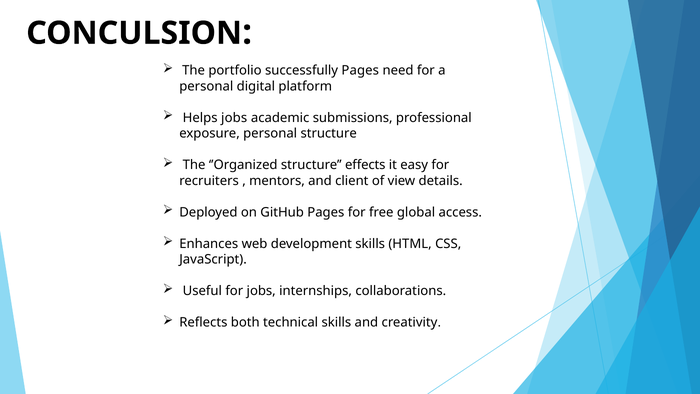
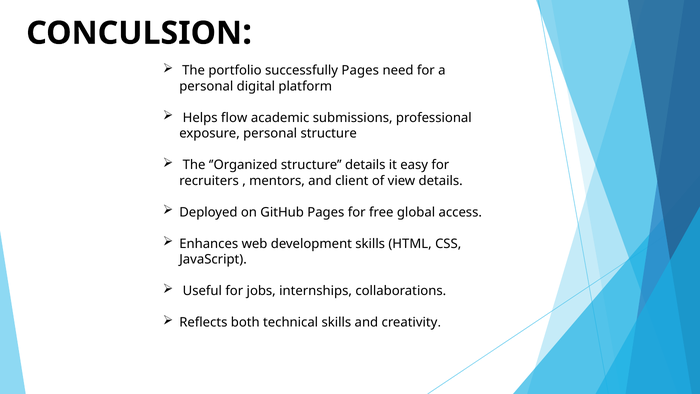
Helps jobs: jobs -> flow
structure effects: effects -> details
